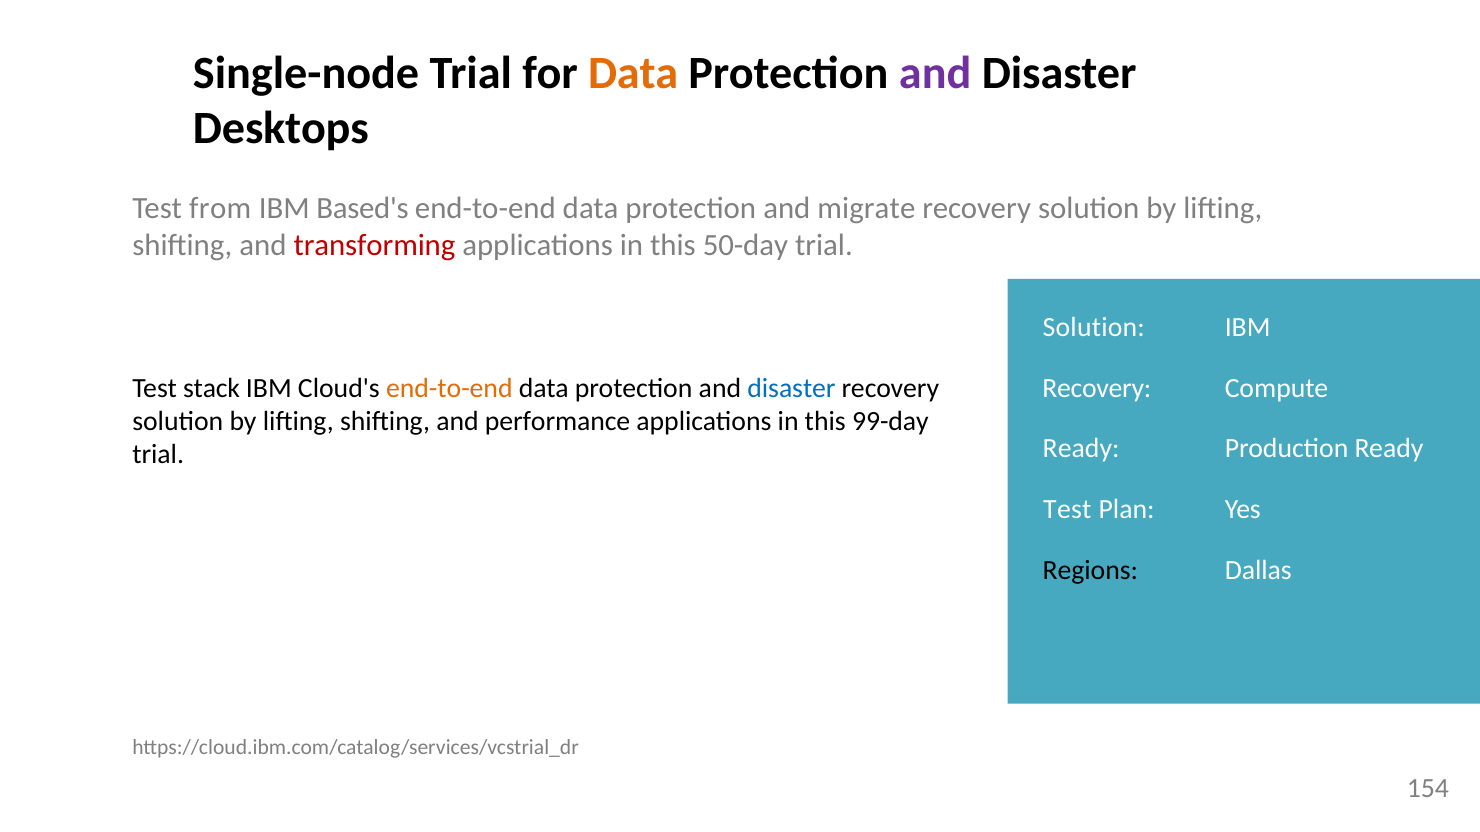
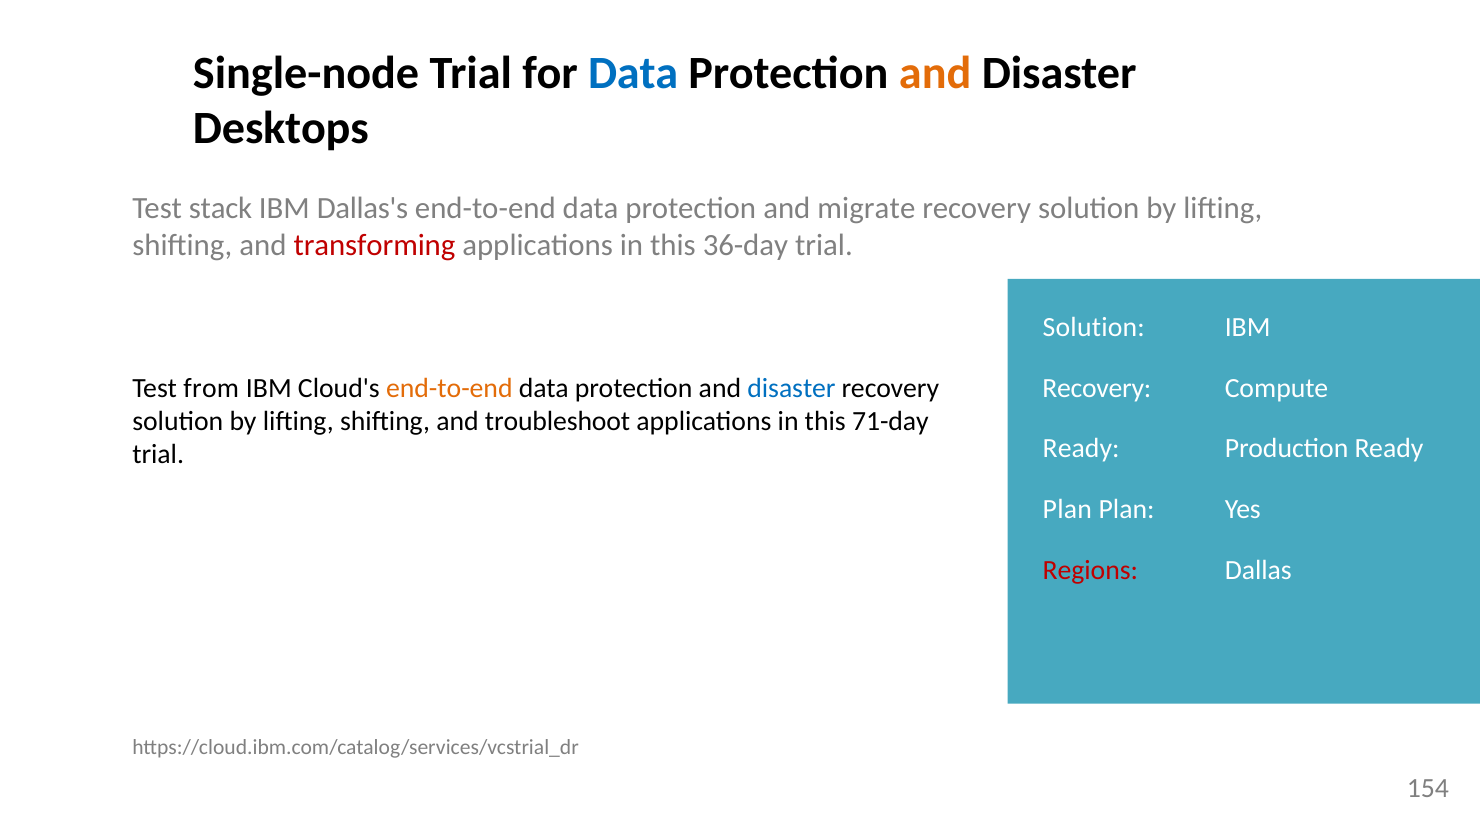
Data at (633, 73) colour: orange -> blue
and at (935, 73) colour: purple -> orange
from: from -> stack
Based's: Based's -> Dallas's
50-day: 50-day -> 36-day
stack: stack -> from
performance: performance -> troubleshoot
99-day: 99-day -> 71-day
Test at (1067, 510): Test -> Plan
Regions colour: black -> red
